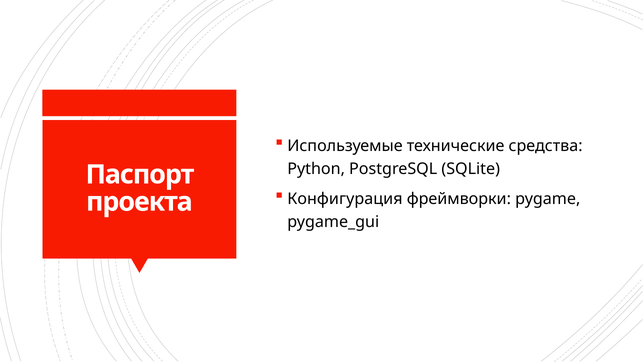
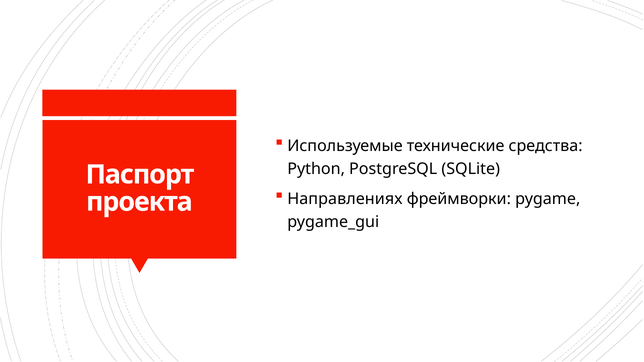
Конфигурация: Конфигурация -> Направлениях
